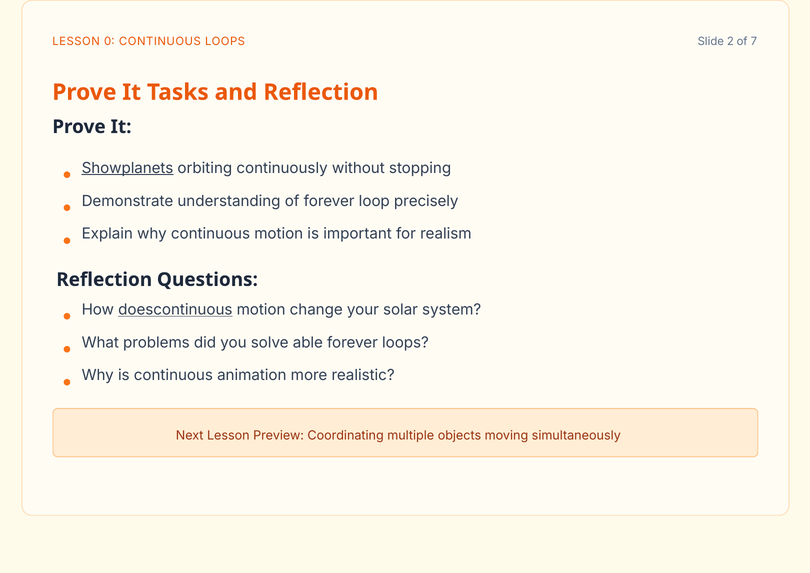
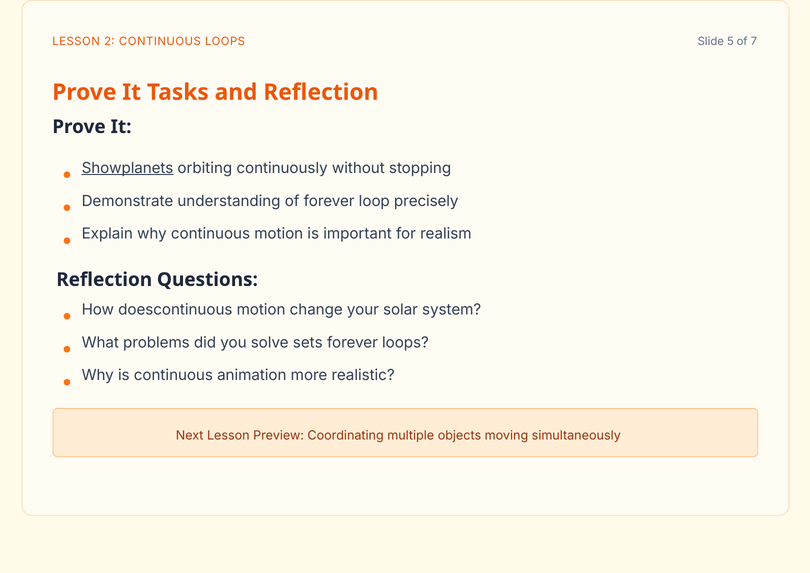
0: 0 -> 2
2: 2 -> 5
doescontinuous underline: present -> none
able: able -> sets
